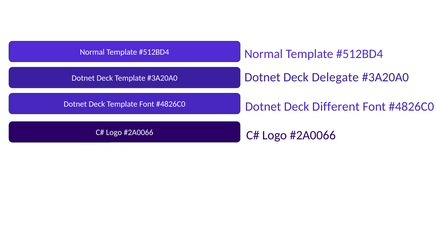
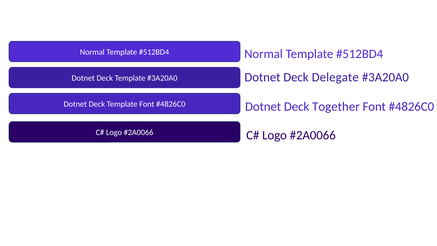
Different: Different -> Together
